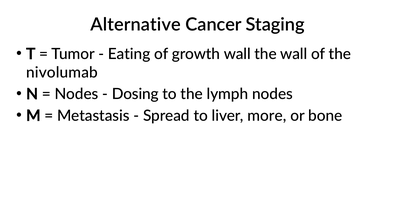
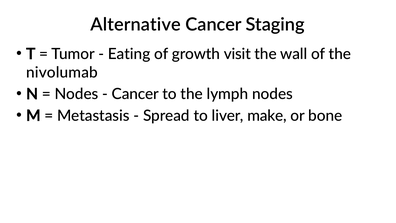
growth wall: wall -> visit
Dosing at (135, 94): Dosing -> Cancer
more: more -> make
